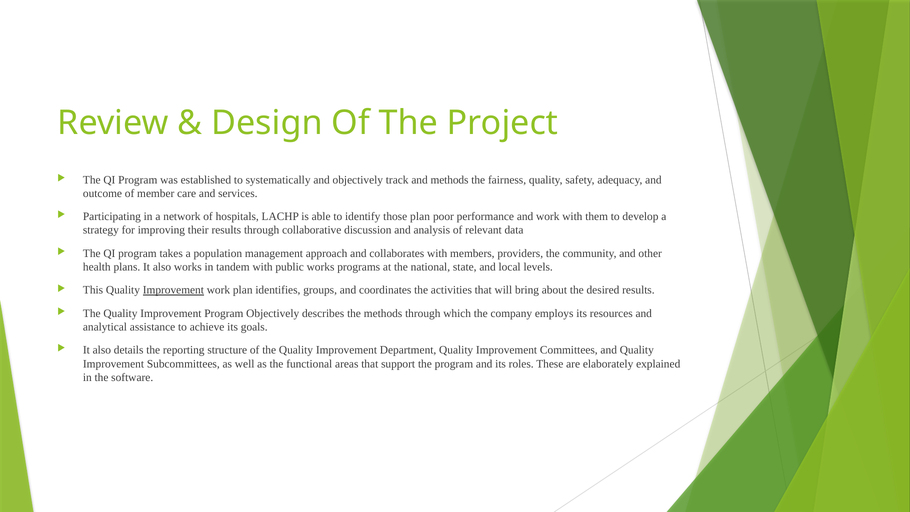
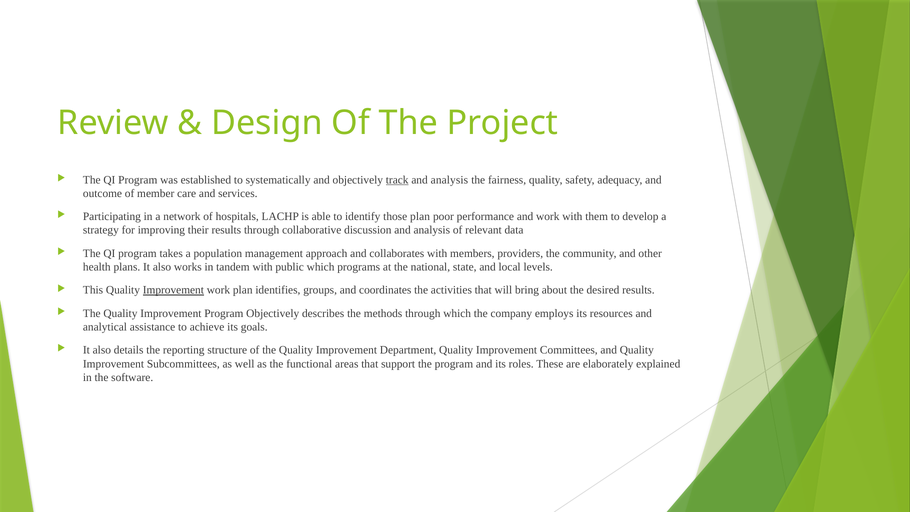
track underline: none -> present
methods at (450, 180): methods -> analysis
public works: works -> which
